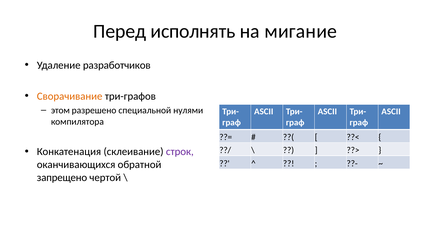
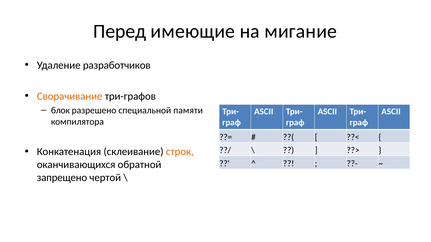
исполнять: исполнять -> имеющие
этом: этом -> блок
нулями: нулями -> памяти
строк colour: purple -> orange
